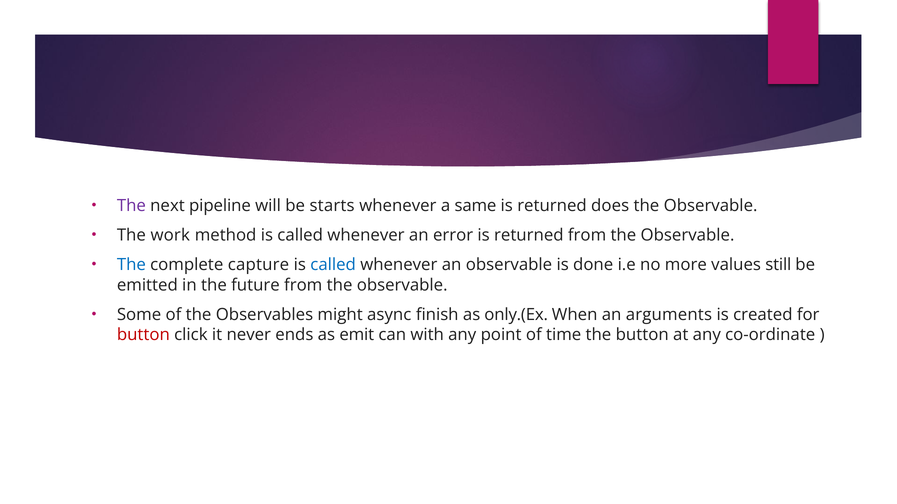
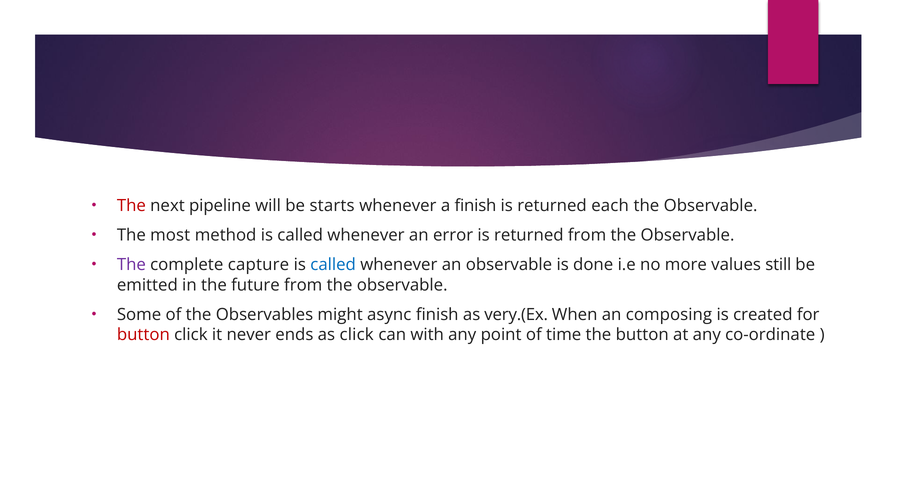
The at (131, 206) colour: purple -> red
a same: same -> finish
does: does -> each
work: work -> most
The at (131, 265) colour: blue -> purple
only.(Ex: only.(Ex -> very.(Ex
arguments: arguments -> composing
as emit: emit -> click
